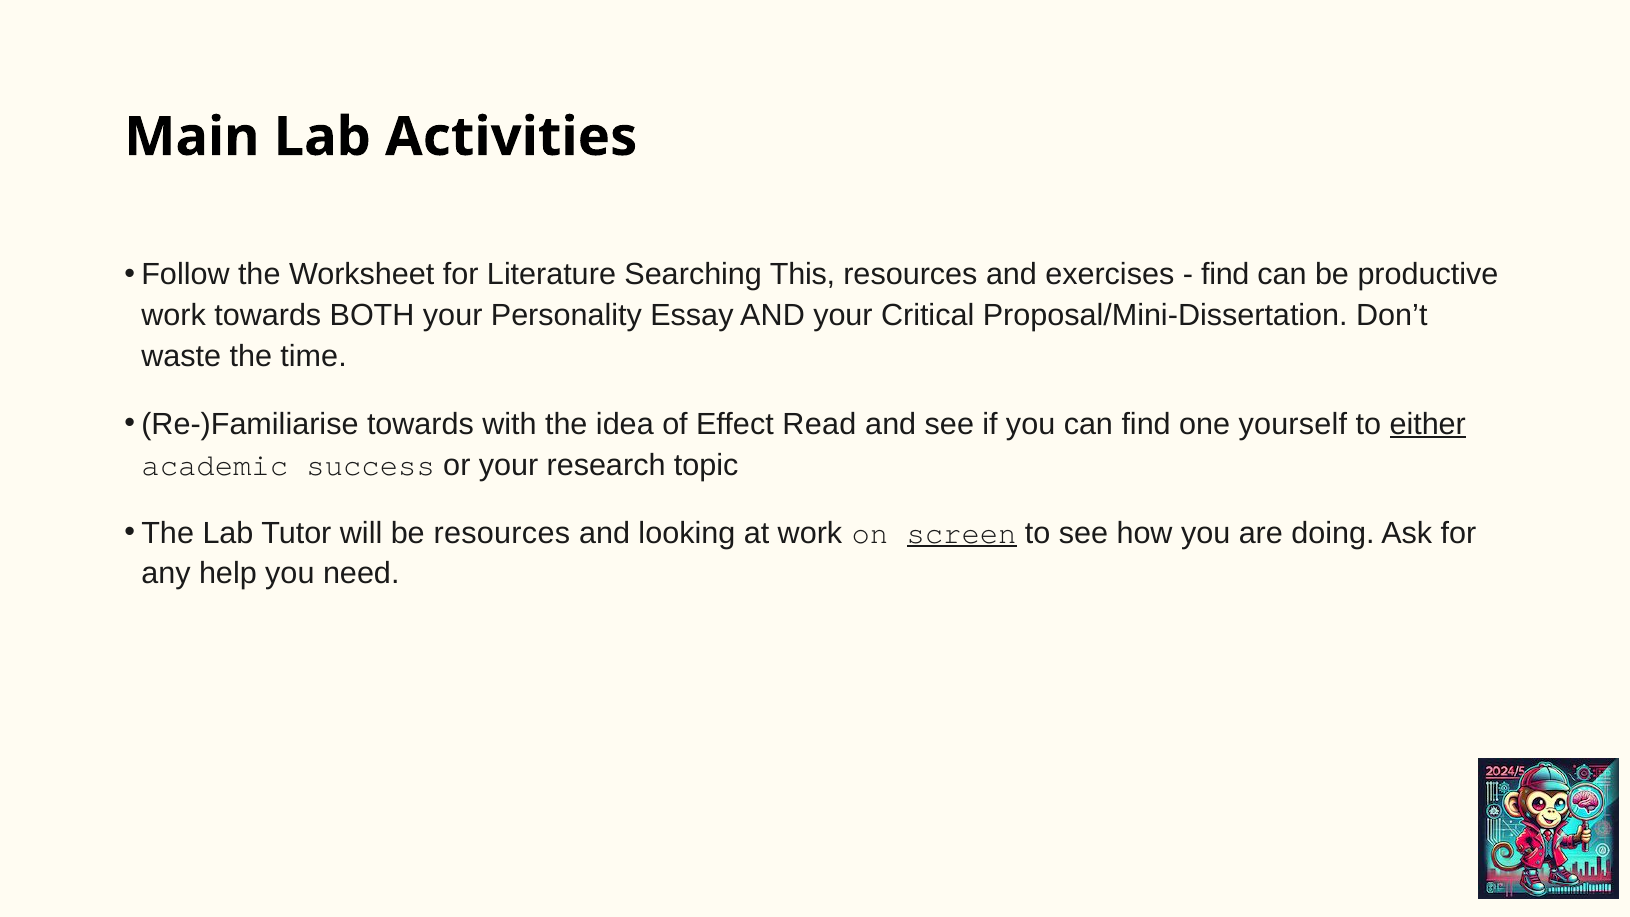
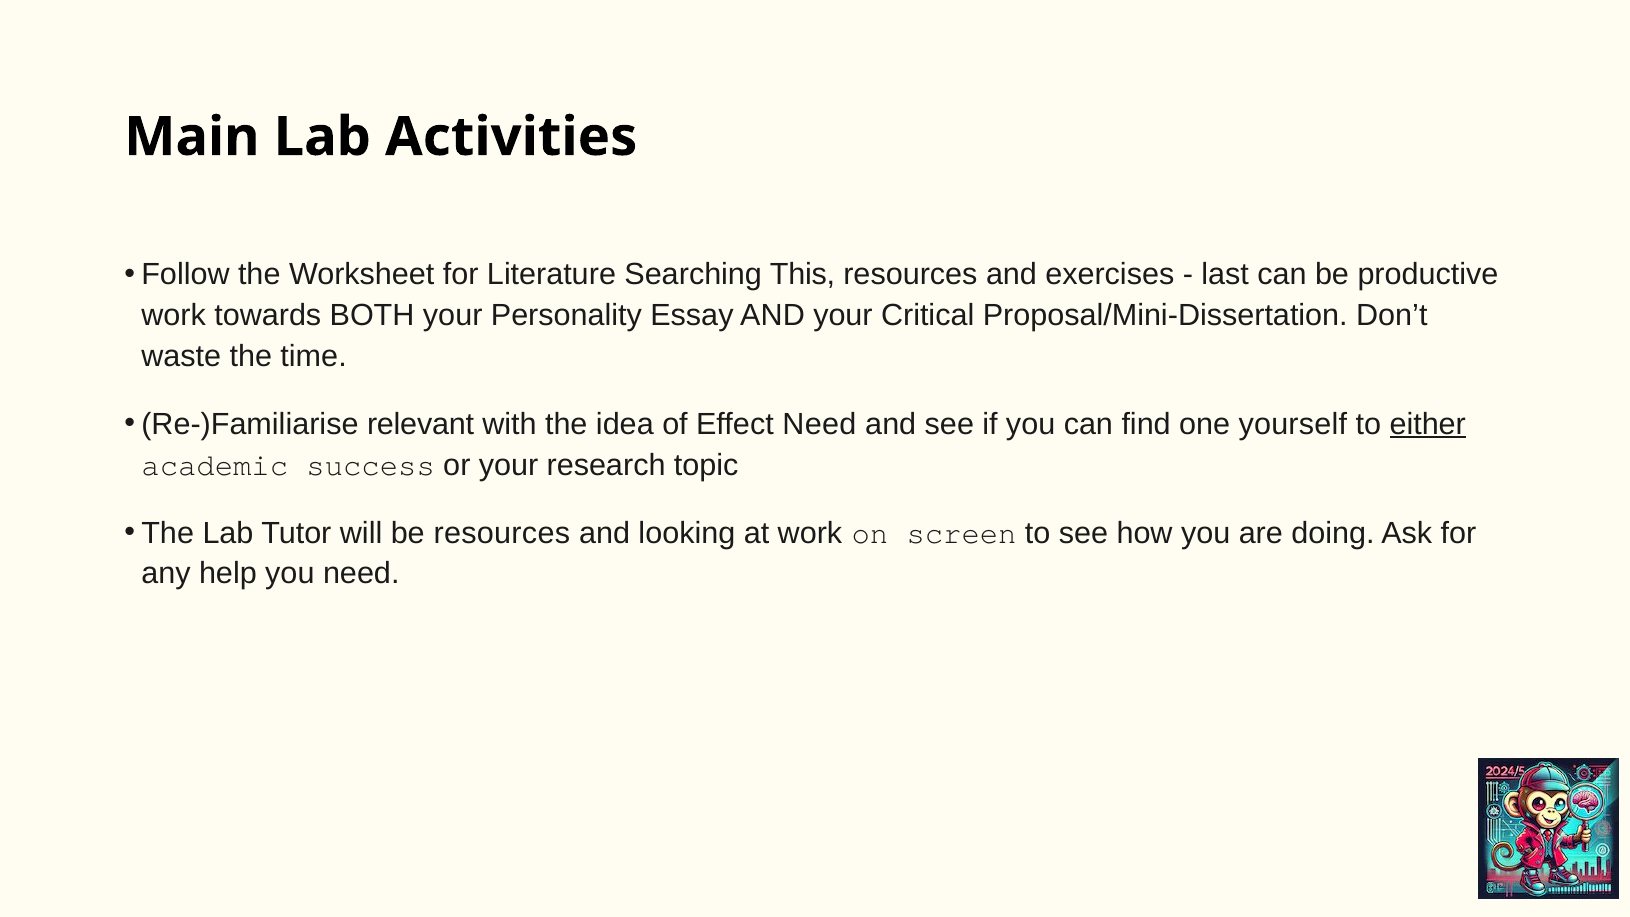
find at (1225, 275): find -> last
towards at (420, 424): towards -> relevant
Effect Read: Read -> Need
screen underline: present -> none
